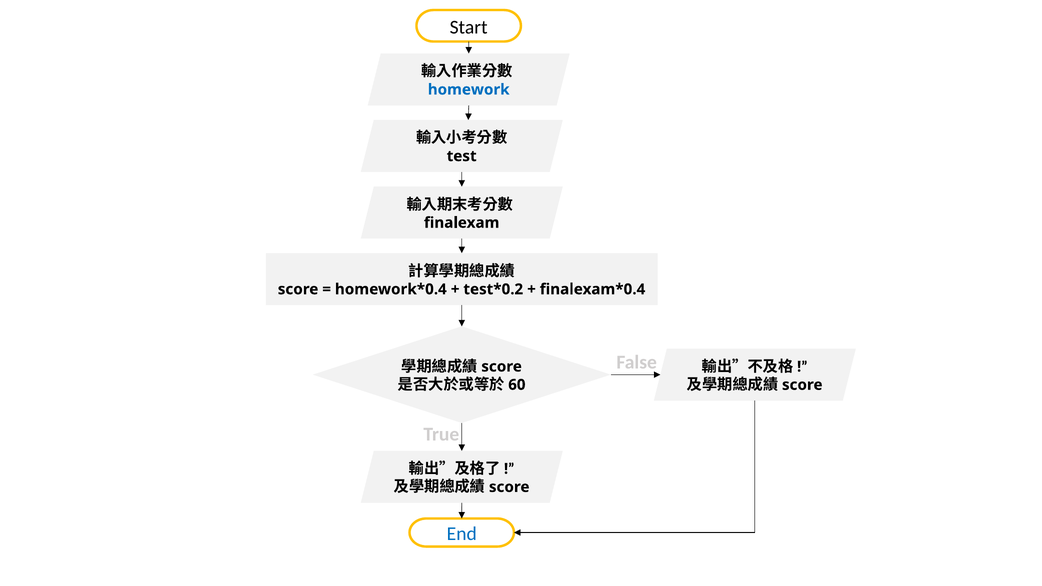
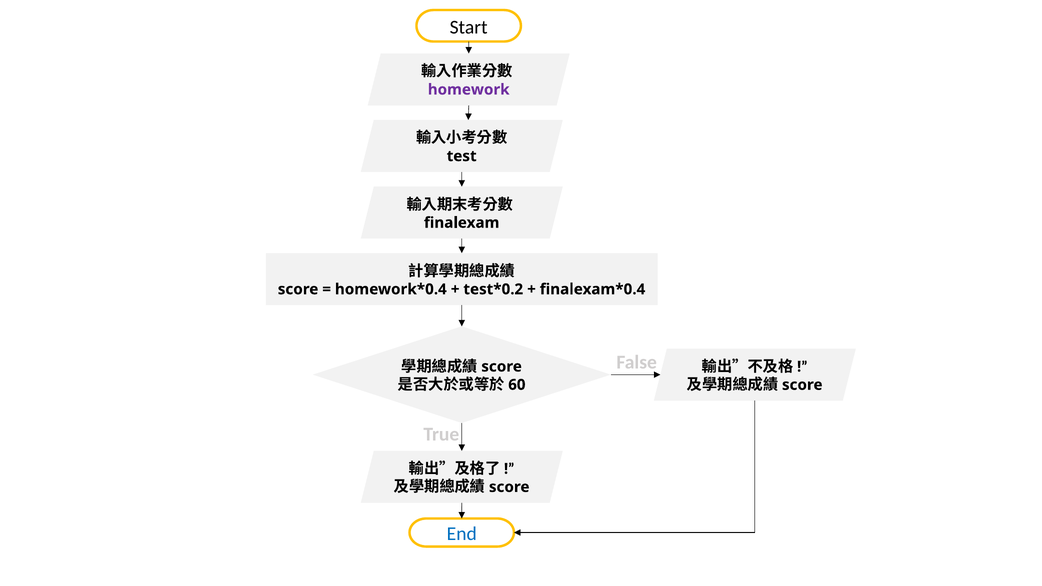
homework colour: blue -> purple
